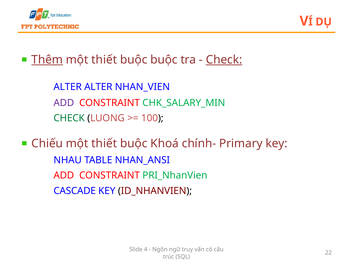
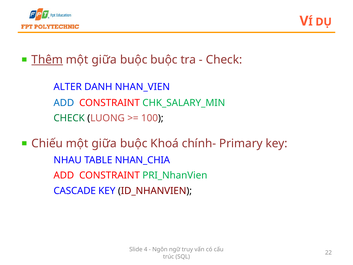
thiết at (104, 60): thiết -> giữa
Check at (224, 60) underline: present -> none
ALTER ALTER: ALTER -> DANH
ADD at (64, 103) colour: purple -> blue
thiết at (104, 143): thiết -> giữa
NHAN_ANSI: NHAN_ANSI -> NHAN_CHIA
